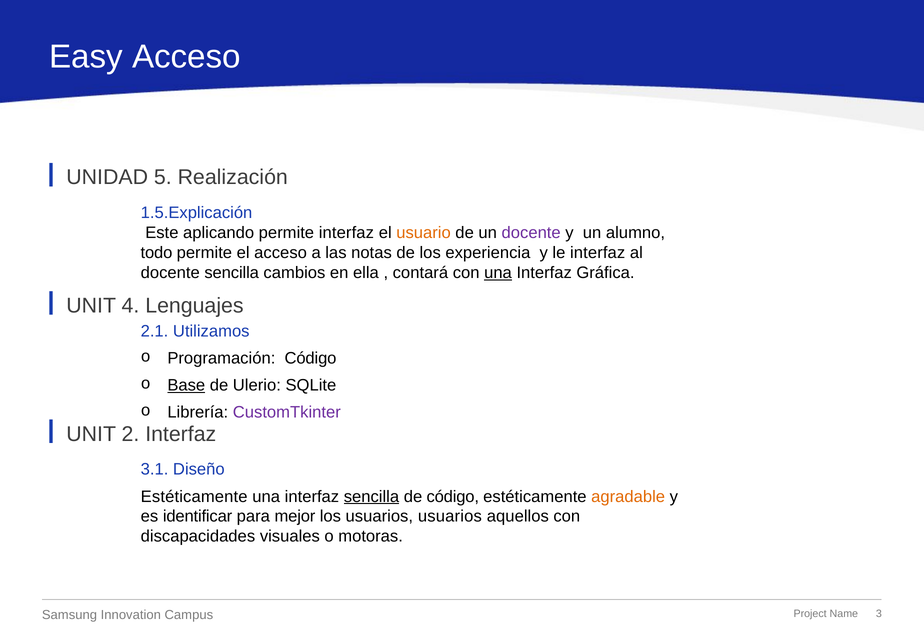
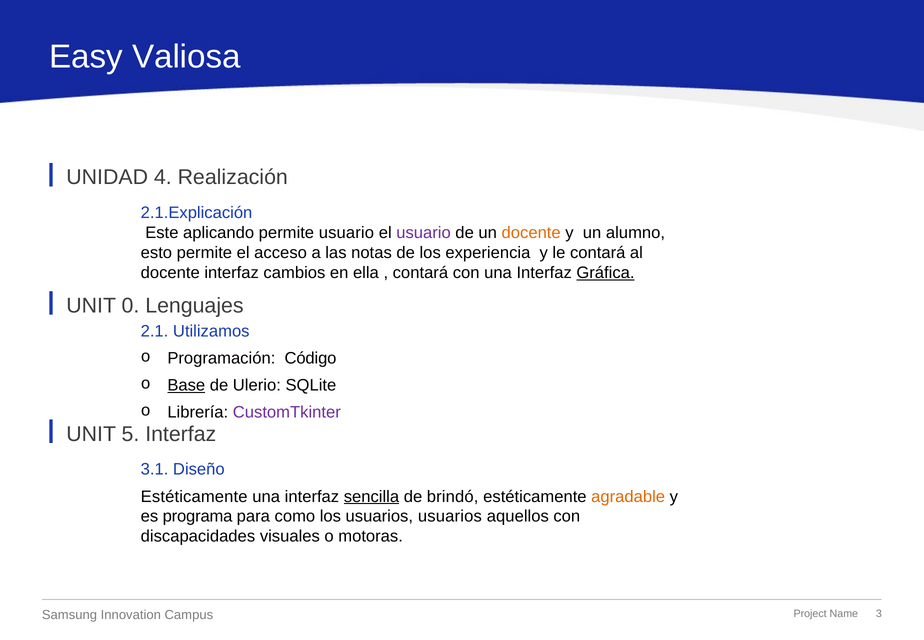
Easy Acceso: Acceso -> Valiosa
5: 5 -> 4
1.5.Explicación: 1.5.Explicación -> 2.1.Explicación
permite interfaz: interfaz -> usuario
usuario at (424, 233) colour: orange -> purple
docente at (531, 233) colour: purple -> orange
todo: todo -> esto
le interfaz: interfaz -> contará
docente sencilla: sencilla -> interfaz
una at (498, 273) underline: present -> none
Gráfica underline: none -> present
4: 4 -> 0
2: 2 -> 5
de código: código -> brindó
identificar: identificar -> programa
mejor: mejor -> como
